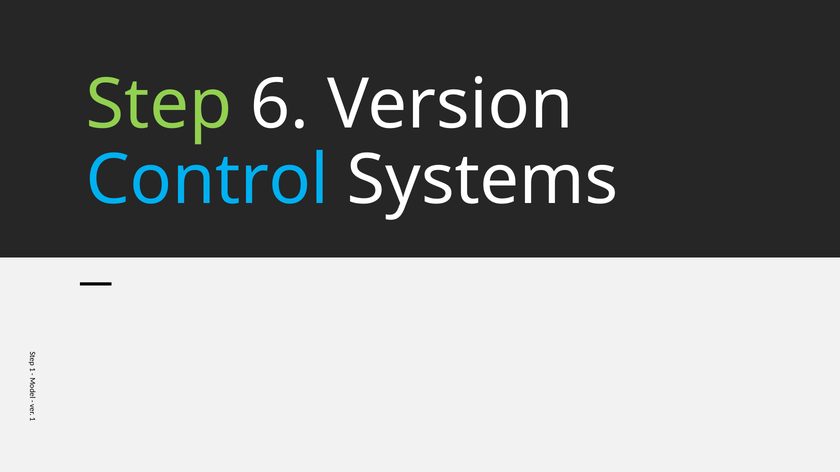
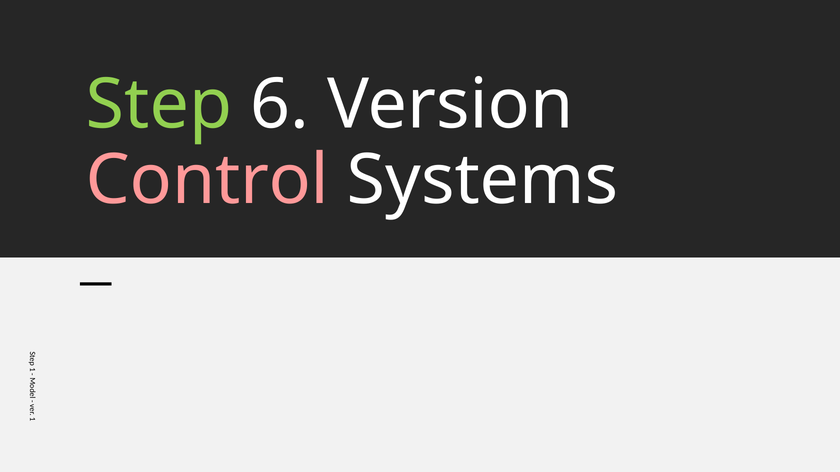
Control colour: light blue -> pink
